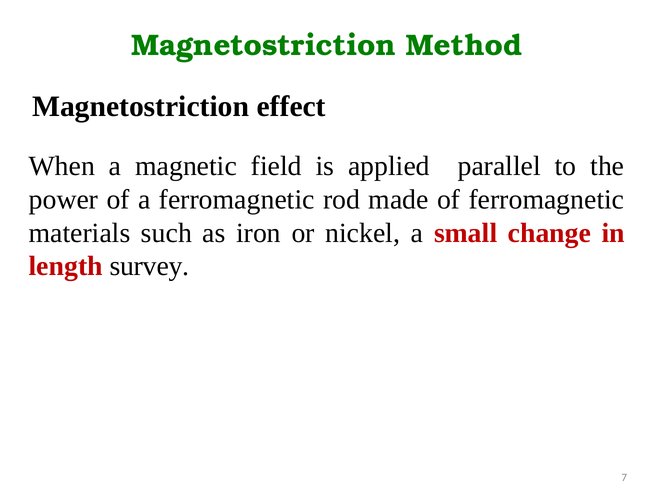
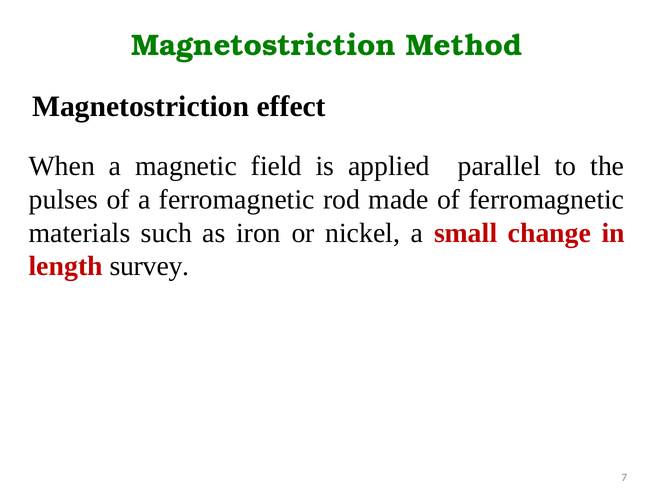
power: power -> pulses
